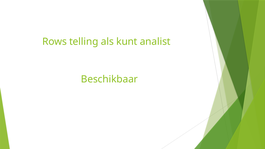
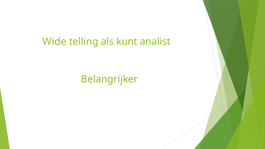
Rows: Rows -> Wide
Beschikbaar: Beschikbaar -> Belangrijker
